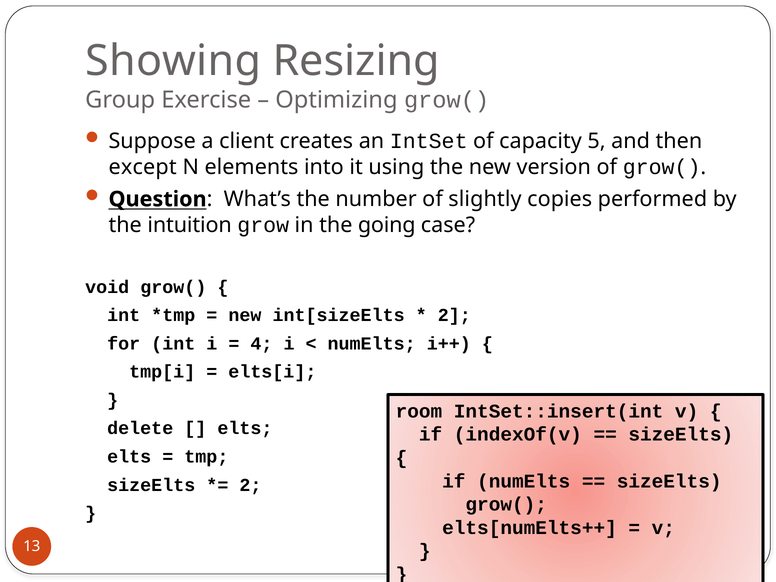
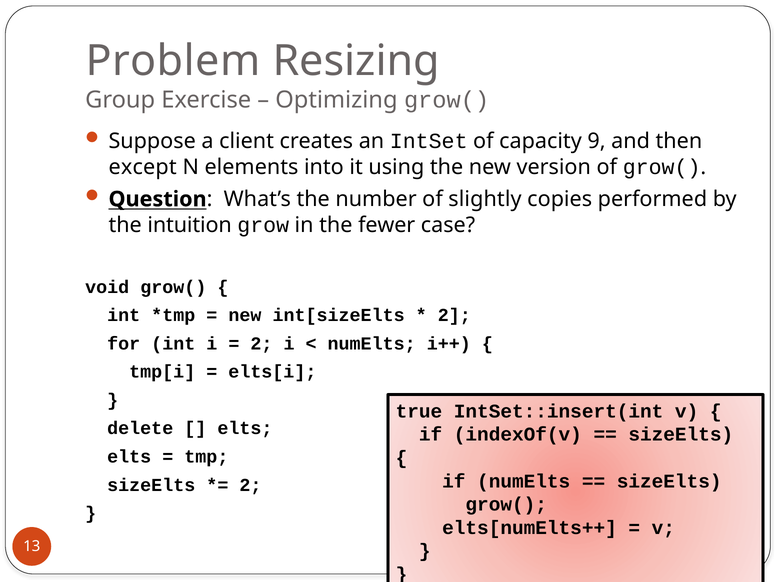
Showing: Showing -> Problem
5: 5 -> 9
going: going -> fewer
4 at (261, 344): 4 -> 2
room: room -> true
